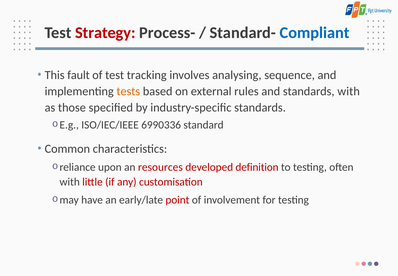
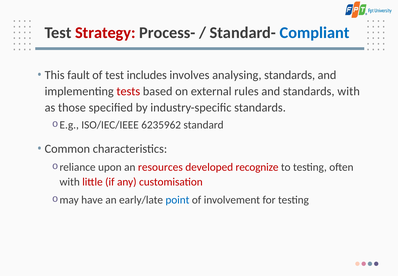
tracking: tracking -> includes
analysing sequence: sequence -> standards
tests colour: orange -> red
6990336: 6990336 -> 6235962
definition: definition -> recognize
point colour: red -> blue
